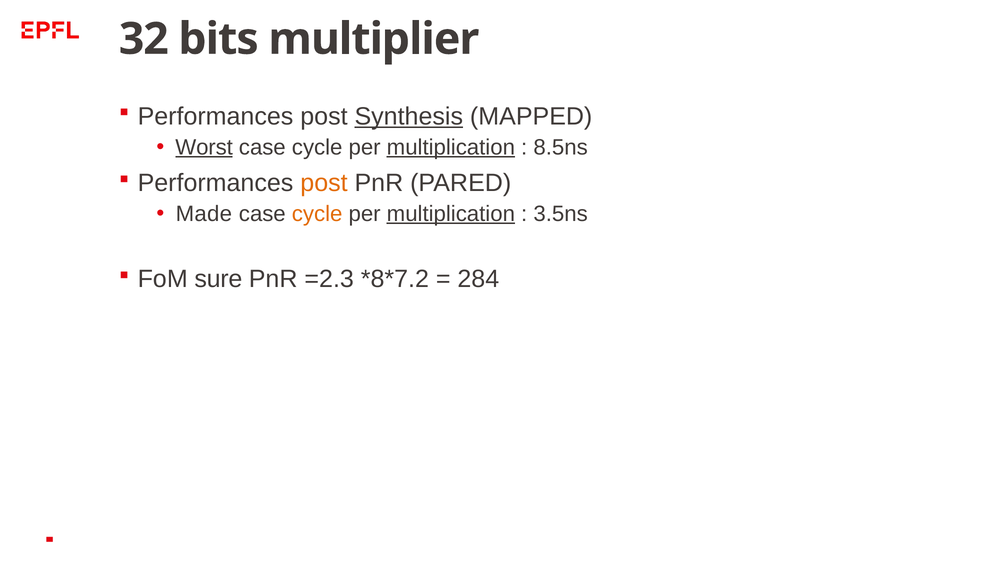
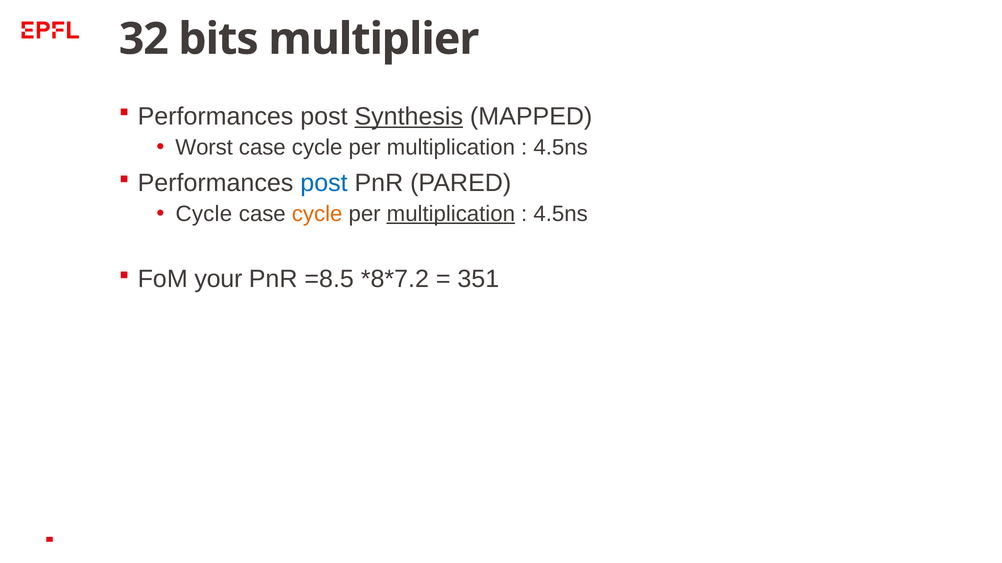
Worst underline: present -> none
multiplication at (451, 147) underline: present -> none
8.5ns at (561, 147): 8.5ns -> 4.5ns
post at (324, 183) colour: orange -> blue
Made at (204, 214): Made -> Cycle
3.5ns at (561, 214): 3.5ns -> 4.5ns
sure: sure -> your
=2.3: =2.3 -> =8.5
284: 284 -> 351
